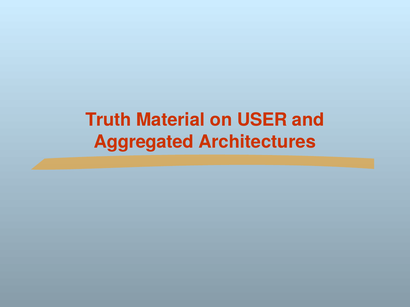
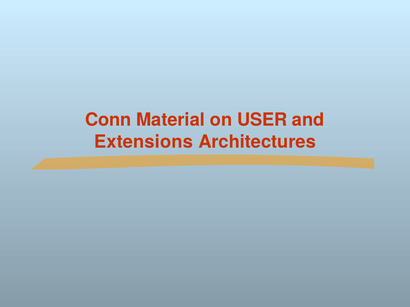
Truth: Truth -> Conn
Aggregated: Aggregated -> Extensions
